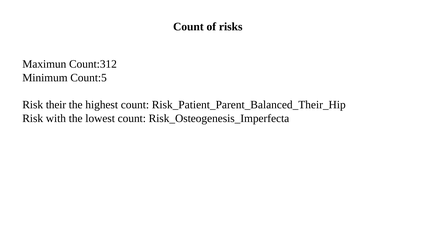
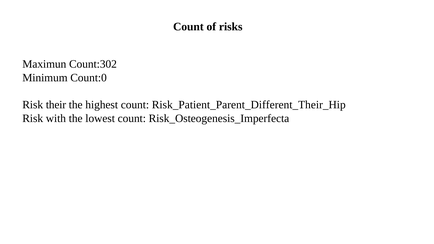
Count:312: Count:312 -> Count:302
Count:5: Count:5 -> Count:0
Risk_Patient_Parent_Balanced_Their_Hip: Risk_Patient_Parent_Balanced_Their_Hip -> Risk_Patient_Parent_Different_Their_Hip
